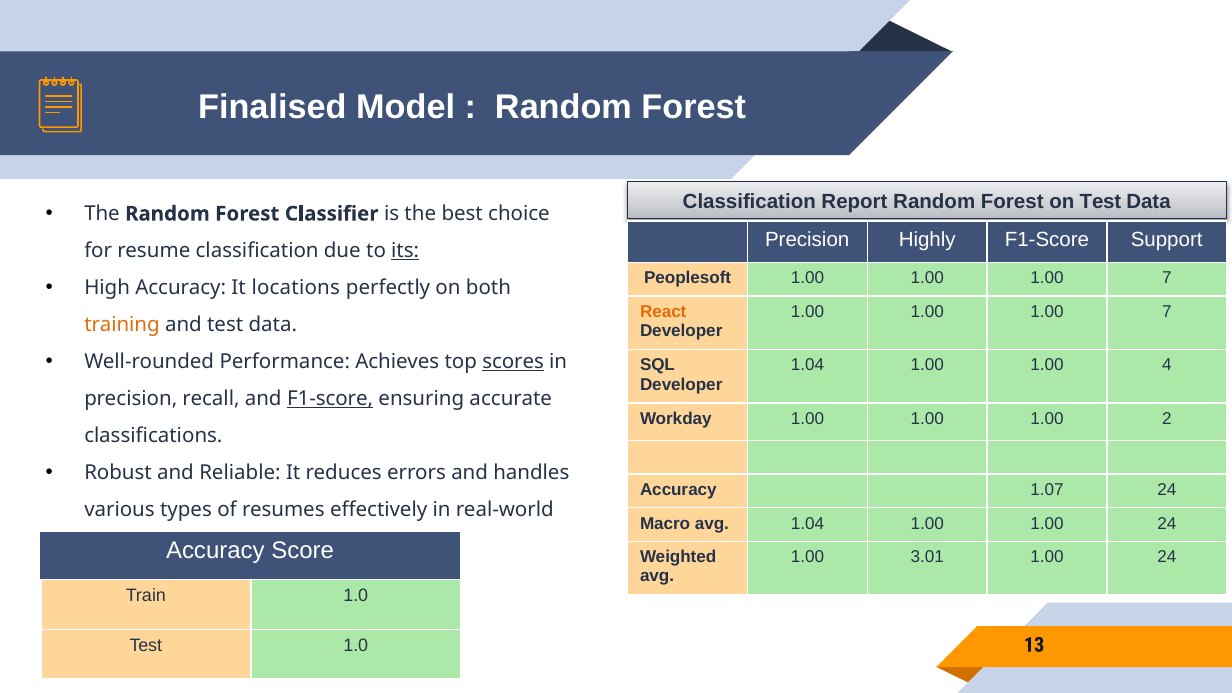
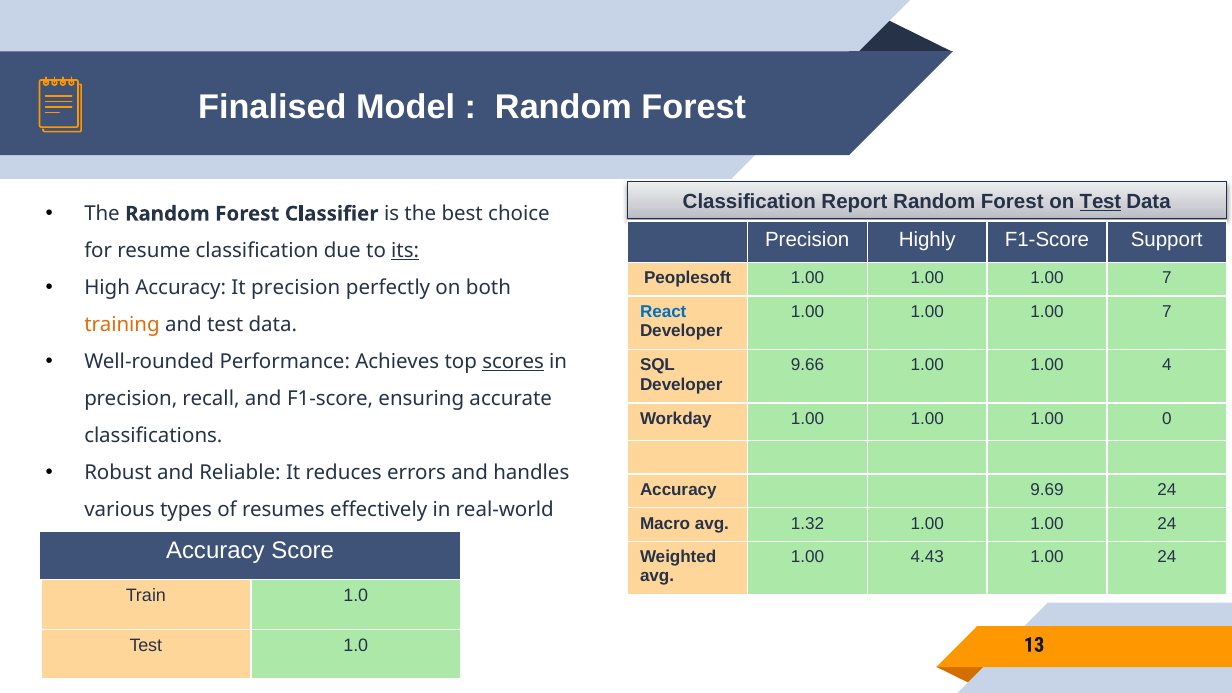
Test at (1101, 201) underline: none -> present
It locations: locations -> precision
React colour: orange -> blue
1.04 at (807, 365): 1.04 -> 9.66
F1-score at (330, 399) underline: present -> none
2: 2 -> 0
1.07: 1.07 -> 9.69
avg 1.04: 1.04 -> 1.32
3.01: 3.01 -> 4.43
